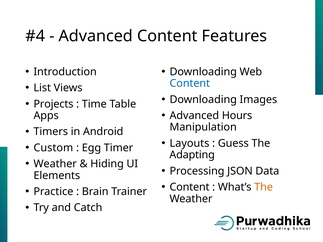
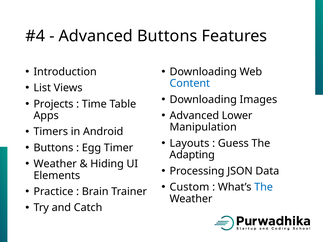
Advanced Content: Content -> Buttons
Hours: Hours -> Lower
Custom at (53, 148): Custom -> Buttons
Content at (190, 187): Content -> Custom
The at (264, 187) colour: orange -> blue
